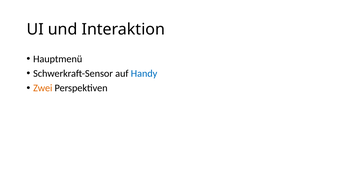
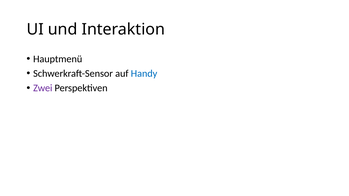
Zwei colour: orange -> purple
